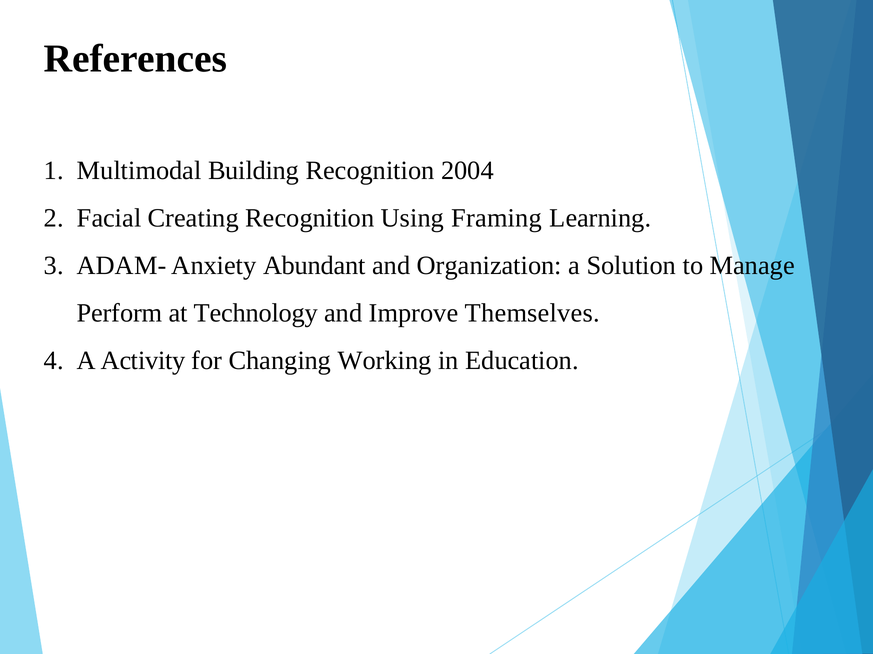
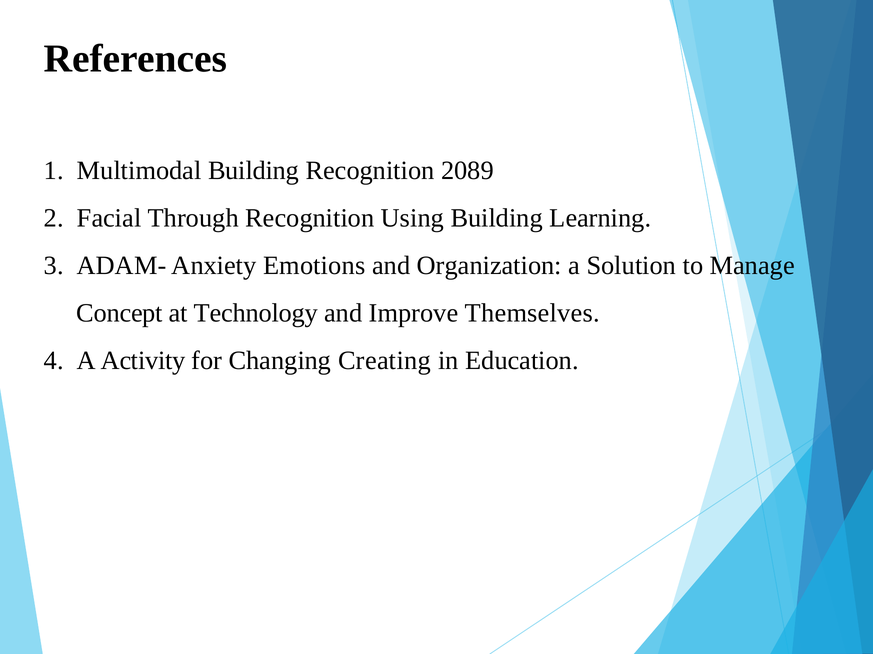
2004: 2004 -> 2089
Creating: Creating -> Through
Using Framing: Framing -> Building
Abundant: Abundant -> Emotions
Perform: Perform -> Concept
Working: Working -> Creating
